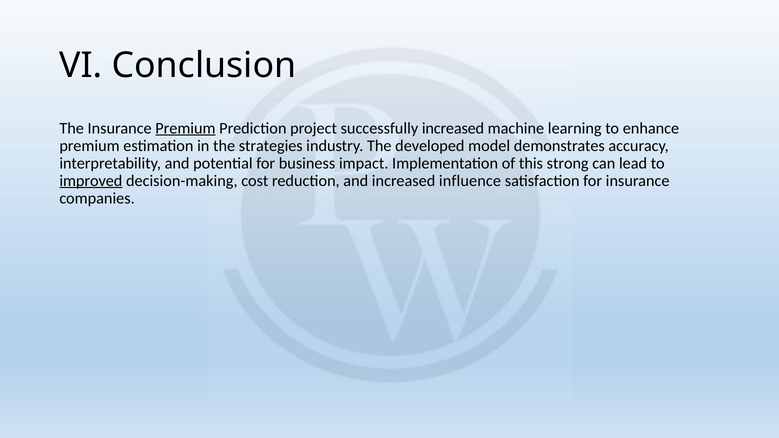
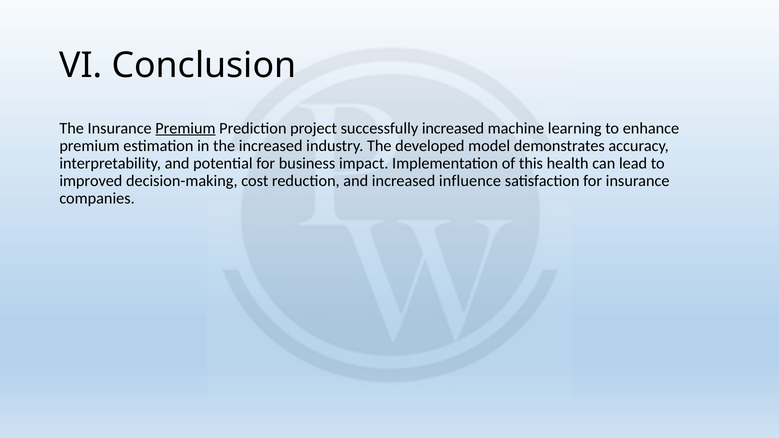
the strategies: strategies -> increased
strong: strong -> health
improved underline: present -> none
